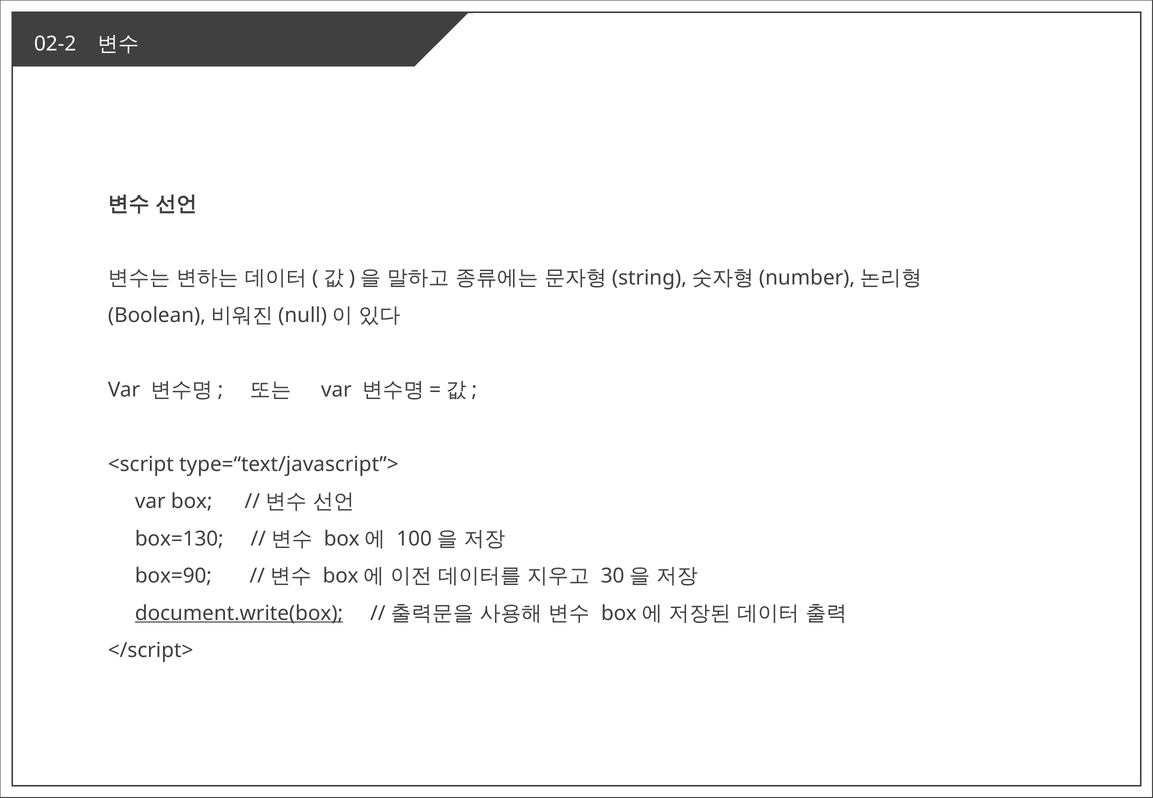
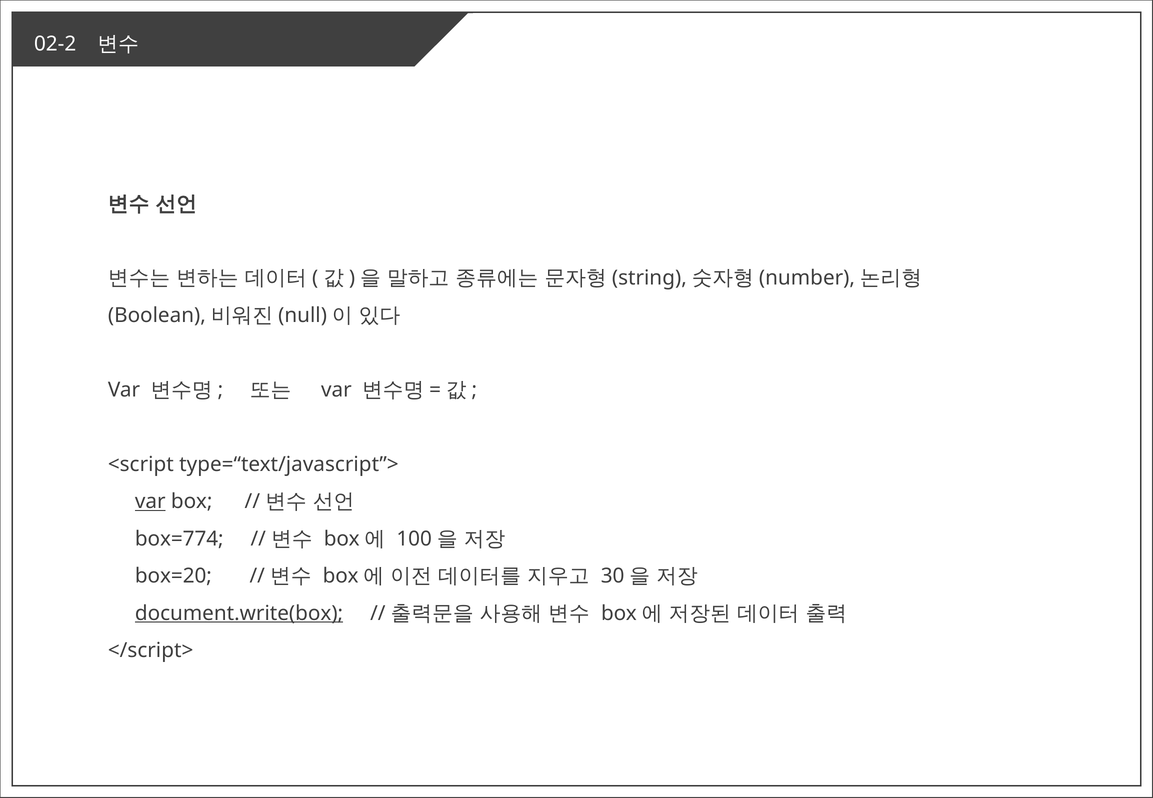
var at (150, 502) underline: none -> present
box=130: box=130 -> box=774
box=90: box=90 -> box=20
